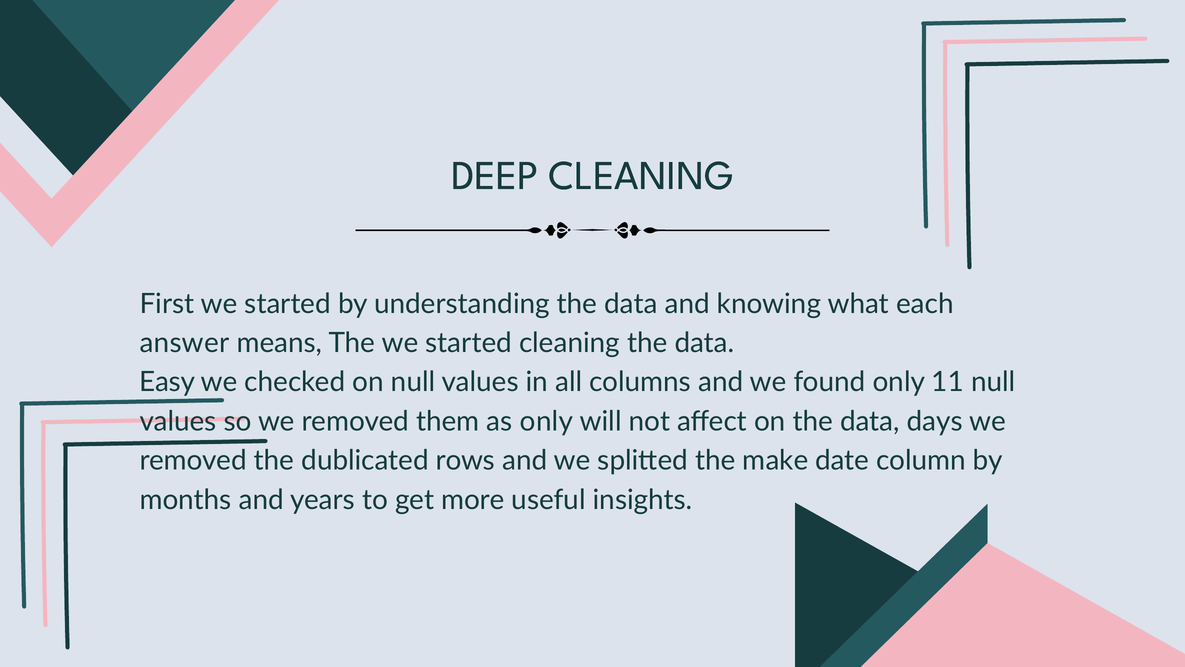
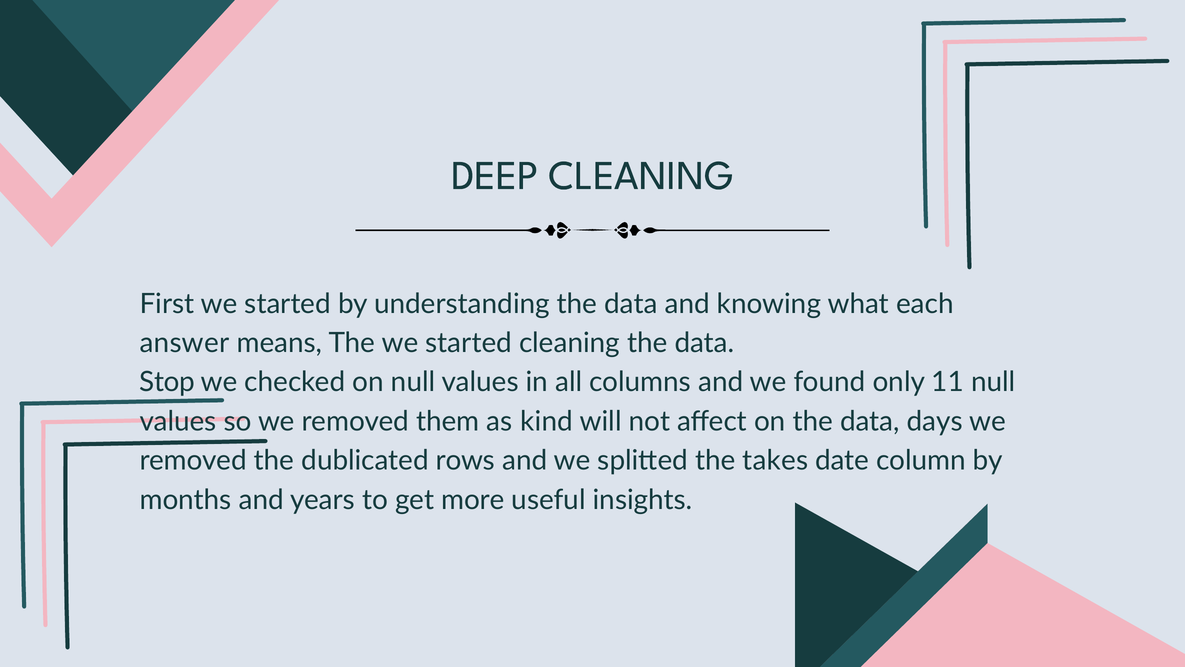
Easy: Easy -> Stop
as only: only -> kind
make: make -> takes
